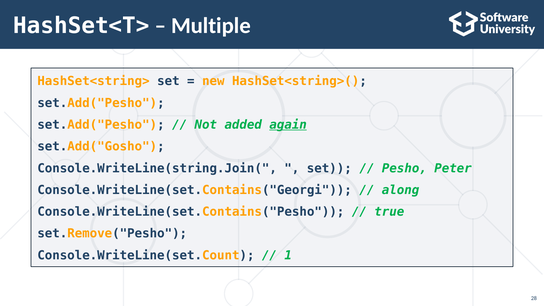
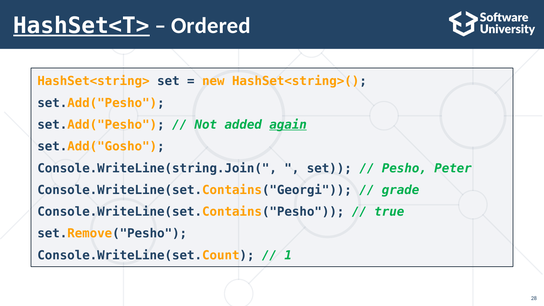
HashSet<T> underline: none -> present
Multiple: Multiple -> Ordered
along: along -> grade
